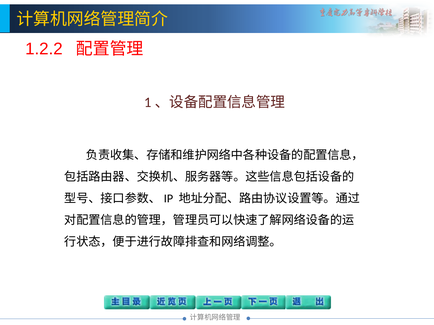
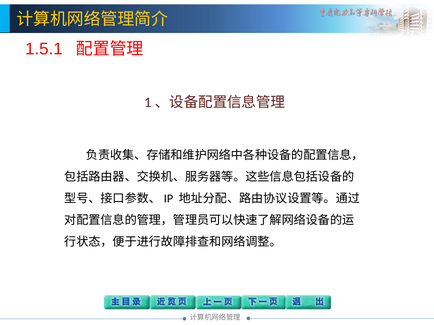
1.2.2: 1.2.2 -> 1.5.1
